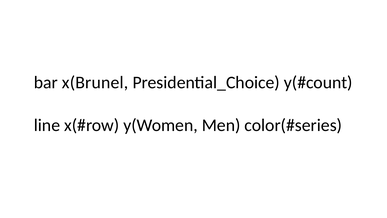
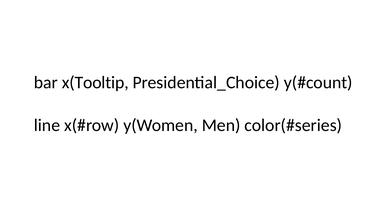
x(Brunel: x(Brunel -> x(Tooltip
